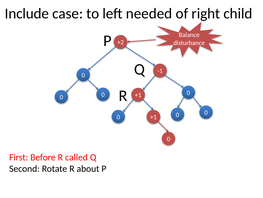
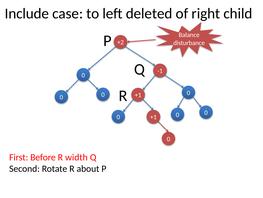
needed: needed -> deleted
called: called -> width
